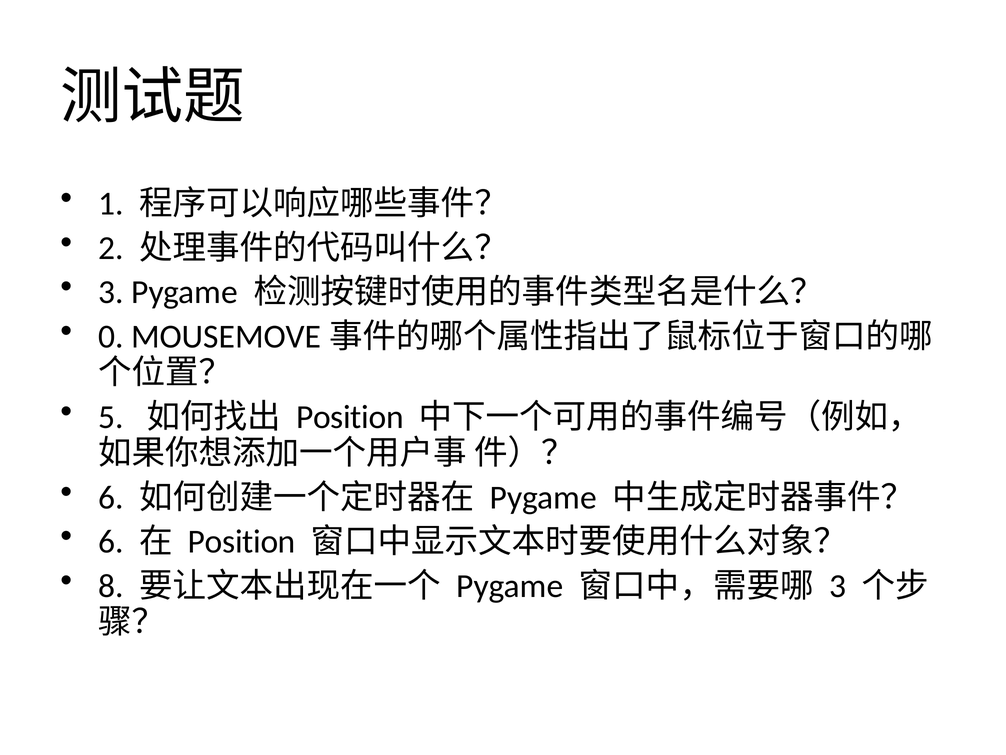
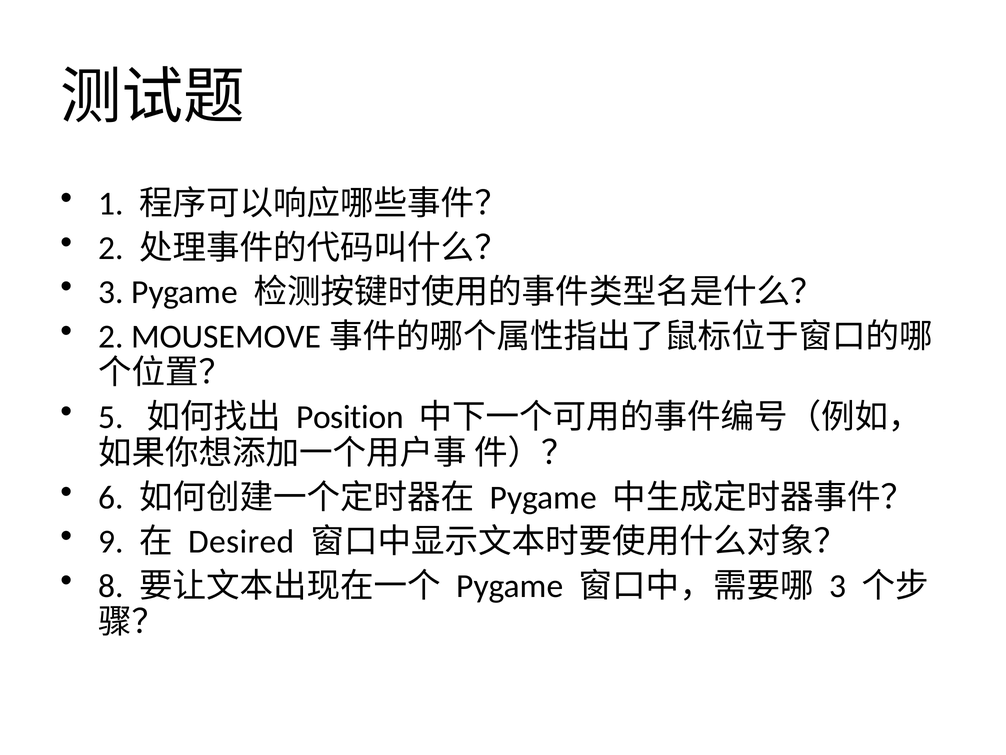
0 at (111, 336): 0 -> 2
6 at (111, 541): 6 -> 9
Position at (242, 541): Position -> Desired
